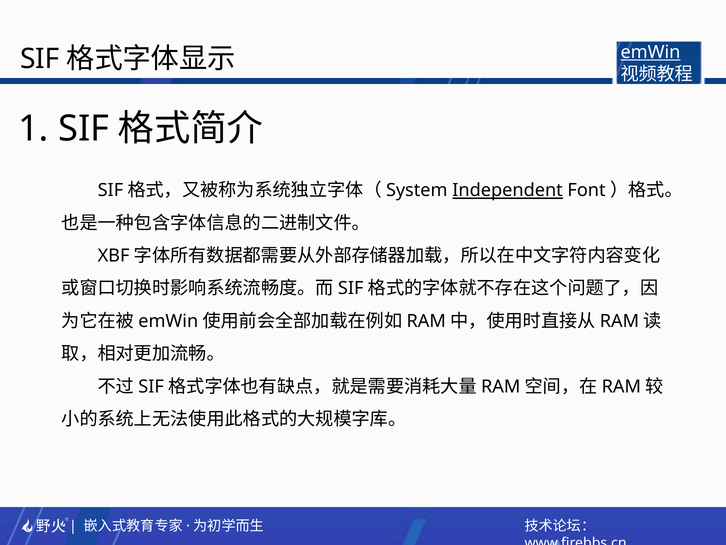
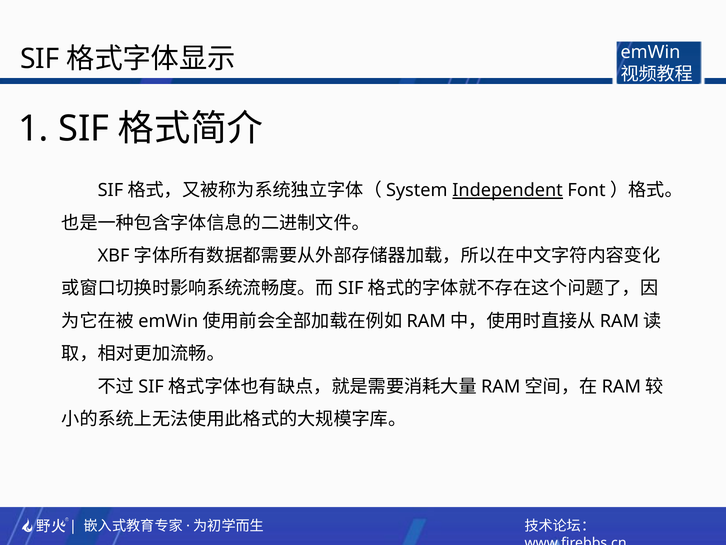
emWin underline: present -> none
